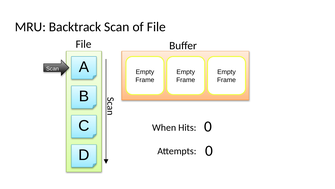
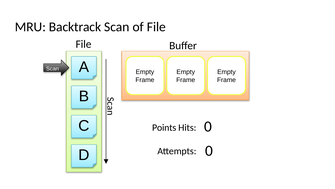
When: When -> Points
